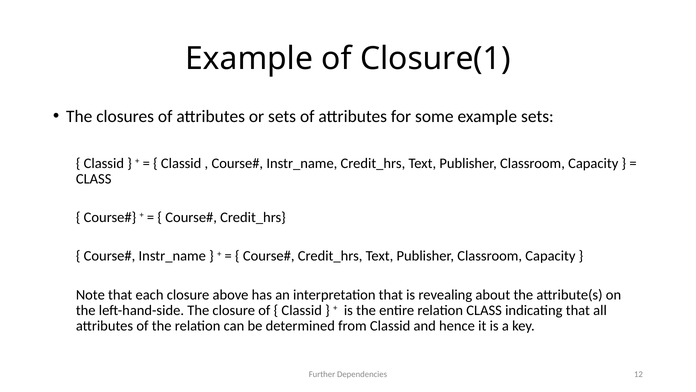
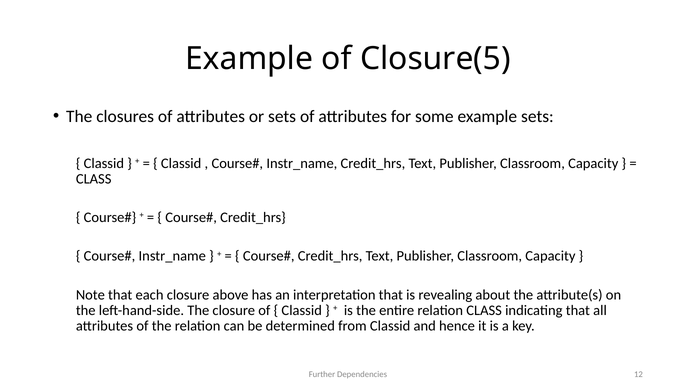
Closure(1: Closure(1 -> Closure(5
